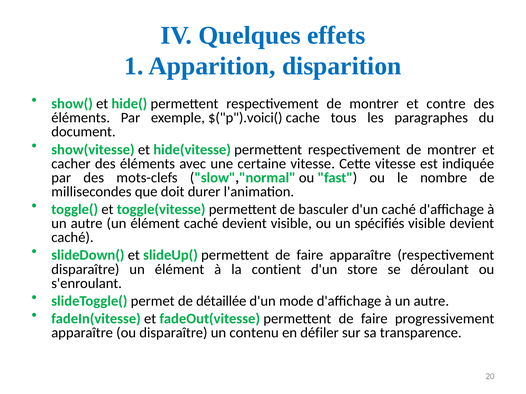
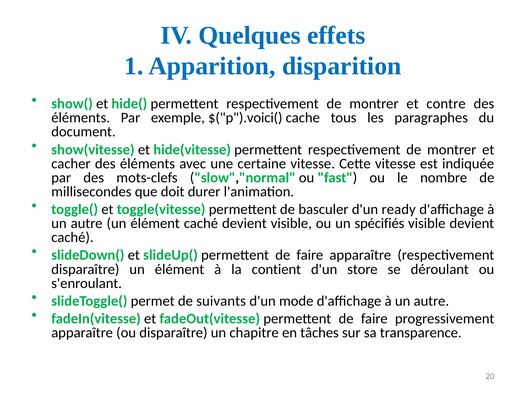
d'un caché: caché -> ready
détaillée: détaillée -> suivants
contenu: contenu -> chapitre
défiler: défiler -> tâches
